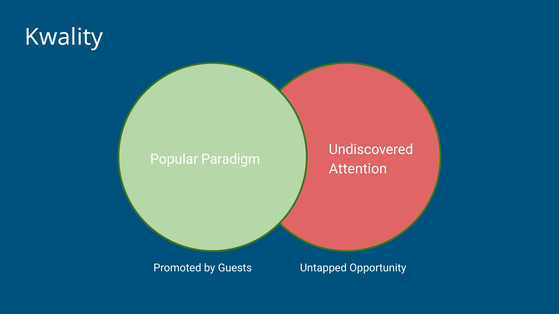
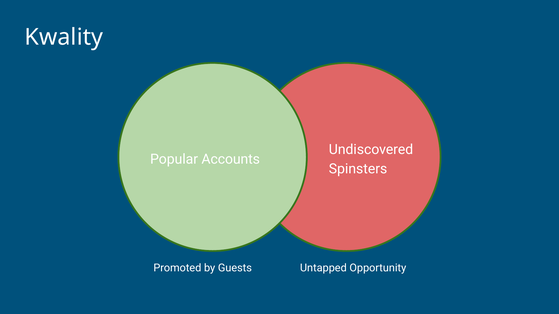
Paradigm: Paradigm -> Accounts
Attention: Attention -> Spinsters
